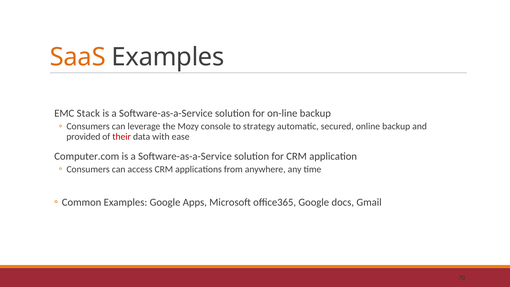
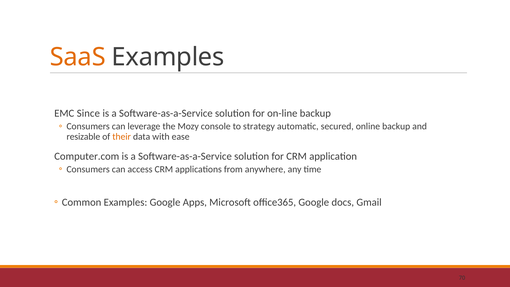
Stack: Stack -> Since
provided: provided -> resizable
their colour: red -> orange
